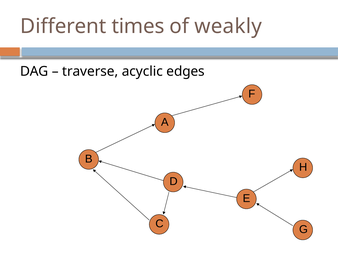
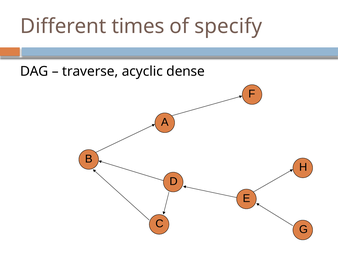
weakly: weakly -> specify
edges: edges -> dense
